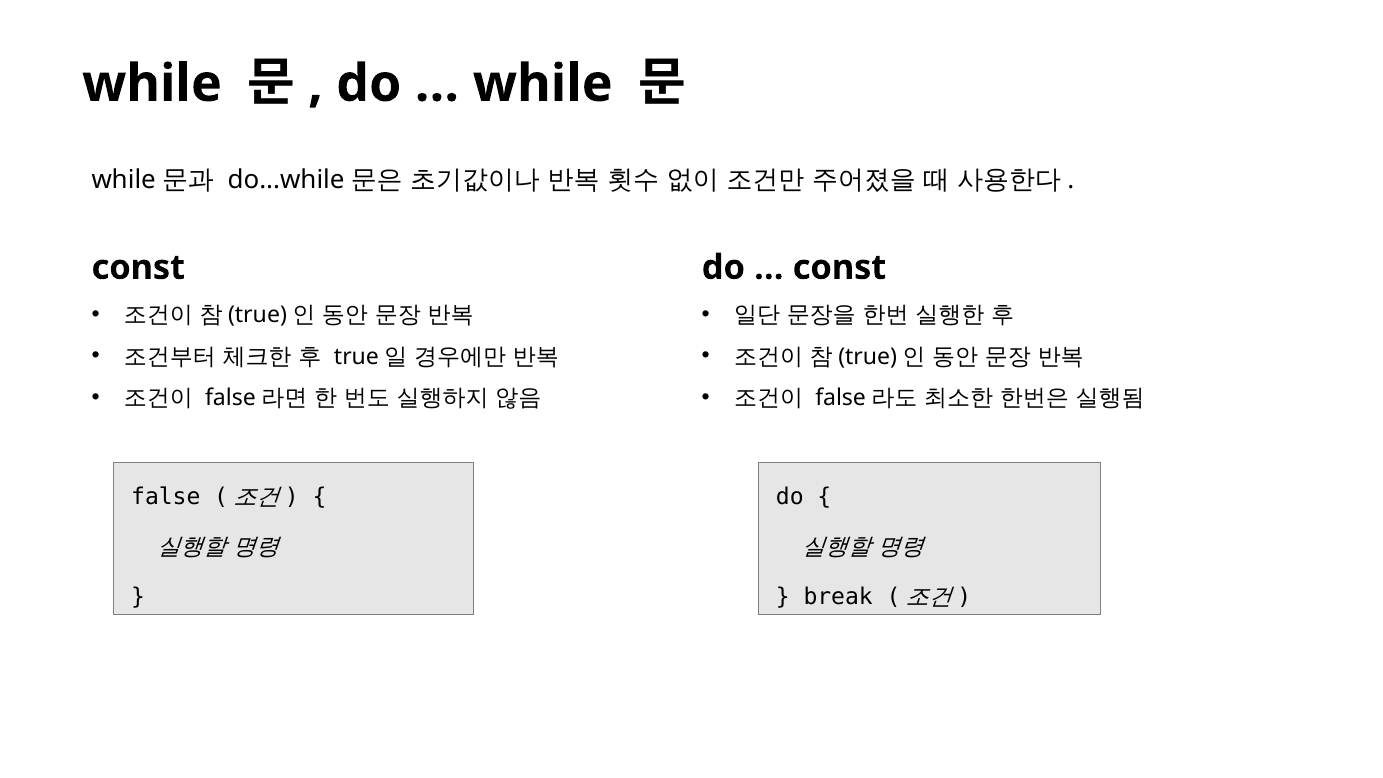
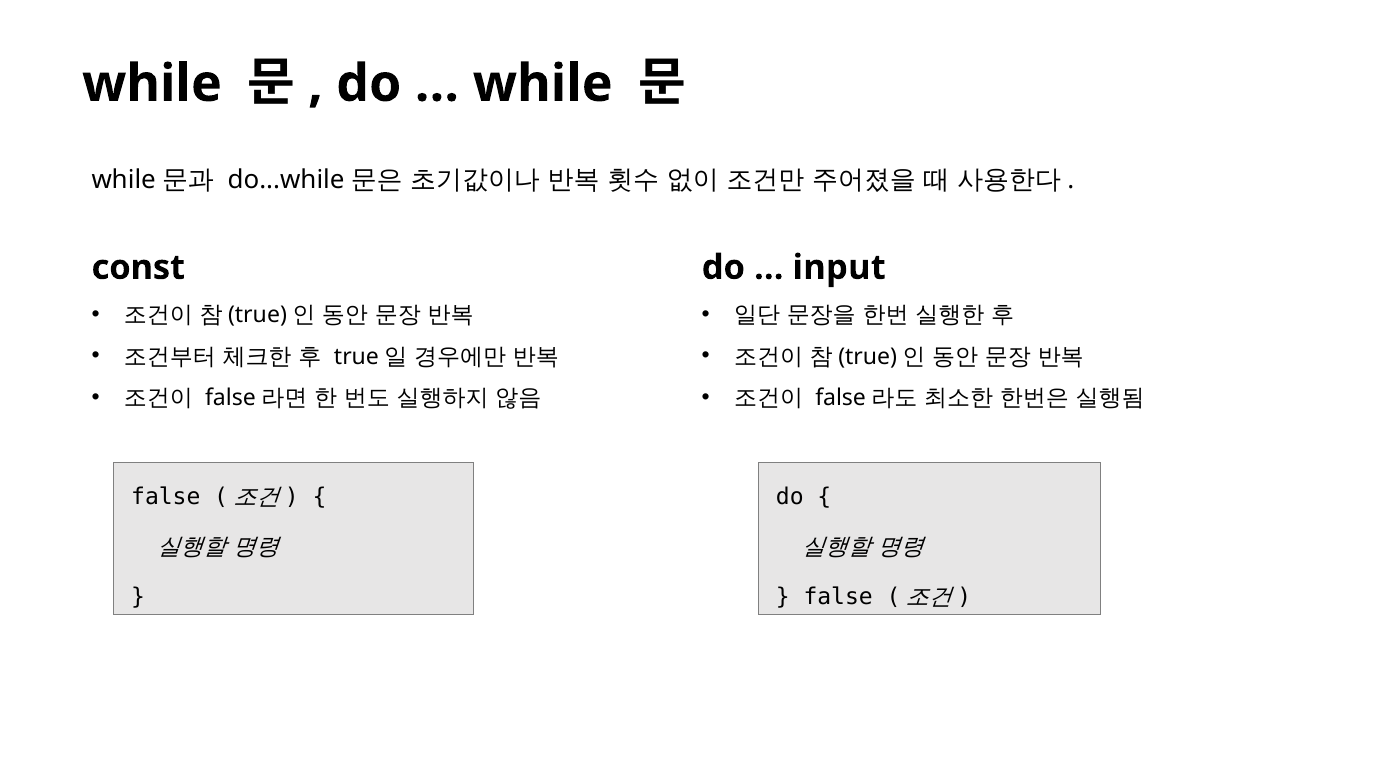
const at (839, 267): const -> input
break at (838, 597): break -> false
